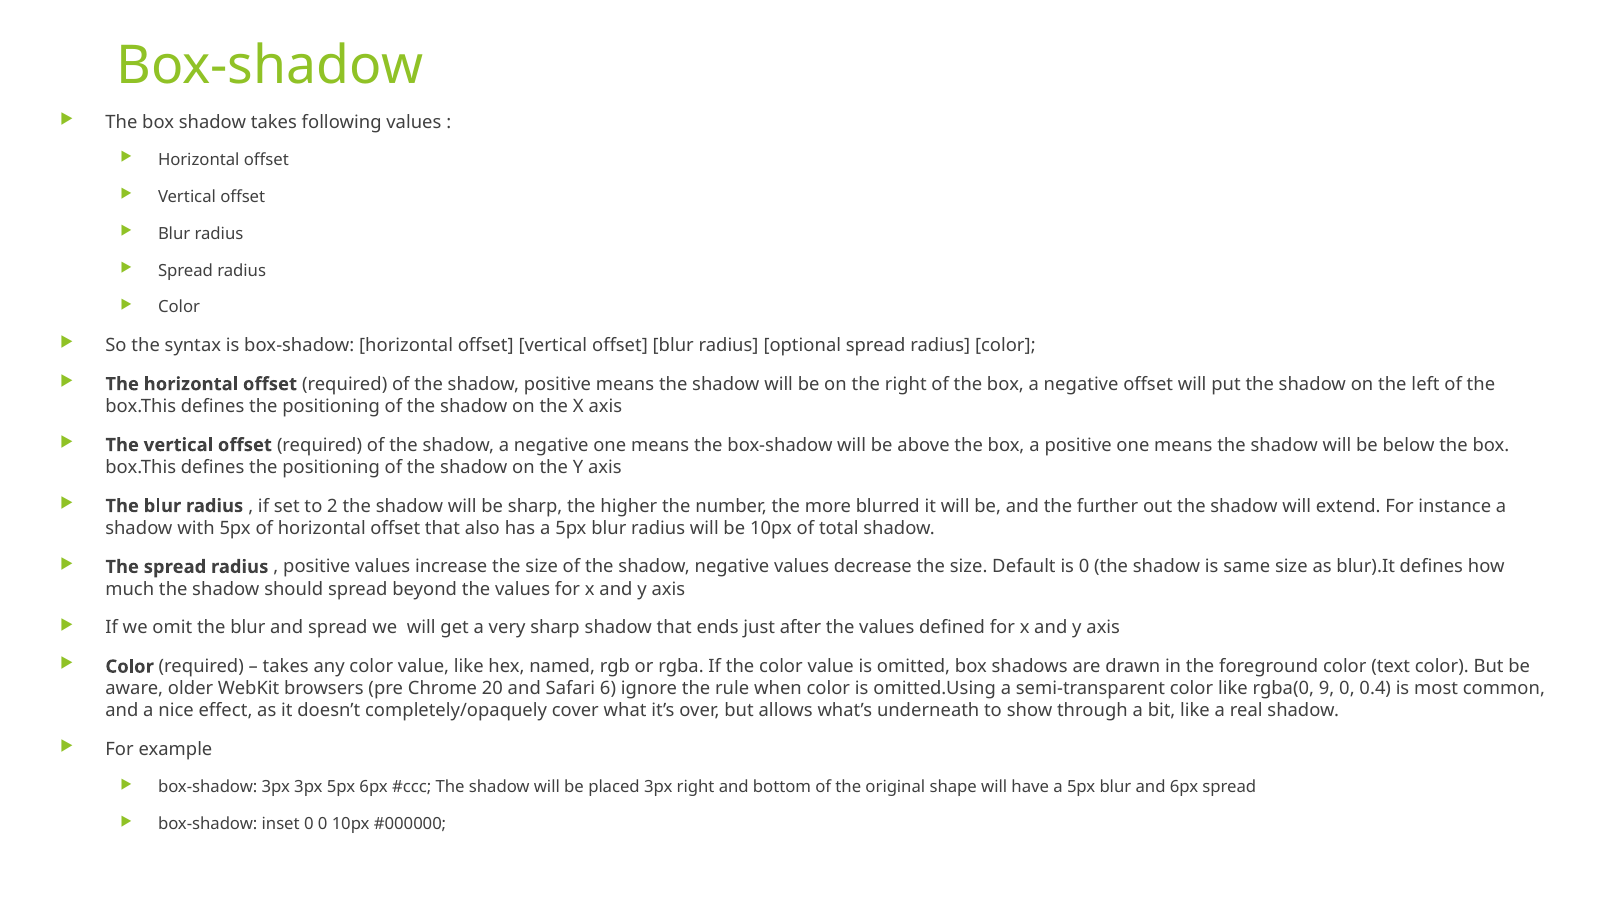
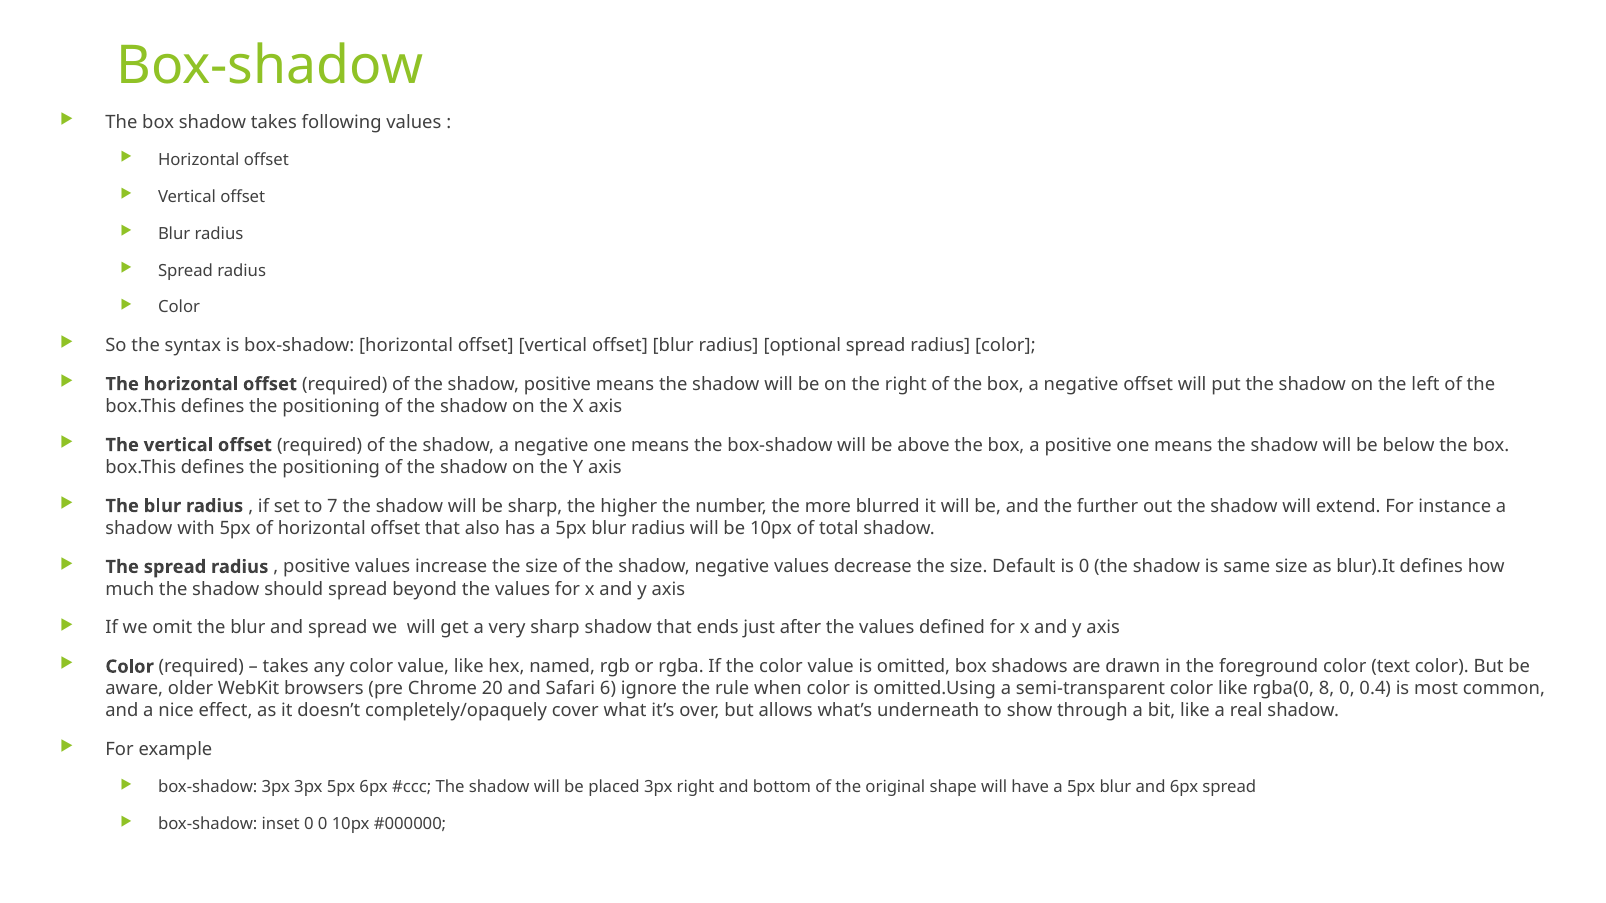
2: 2 -> 7
9: 9 -> 8
